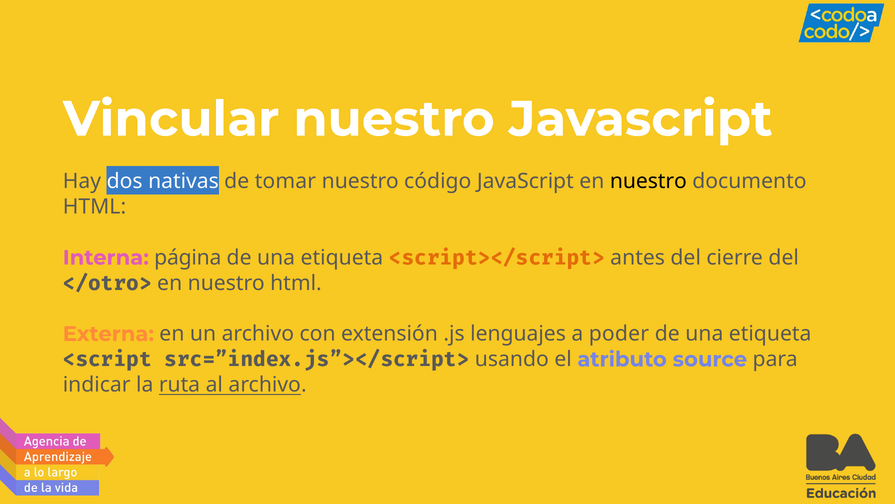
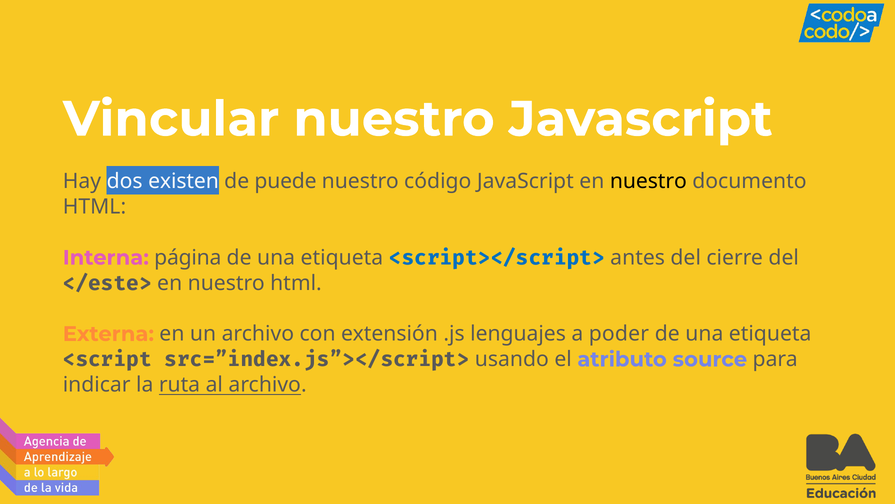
nativas: nativas -> existen
tomar: tomar -> puede
<script></script> colour: orange -> blue
</otro>: </otro> -> </este>
